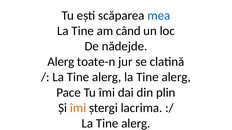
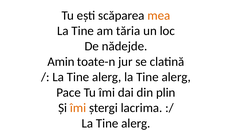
mea colour: blue -> orange
când: când -> tăria
Alerg at (61, 62): Alerg -> Amin
